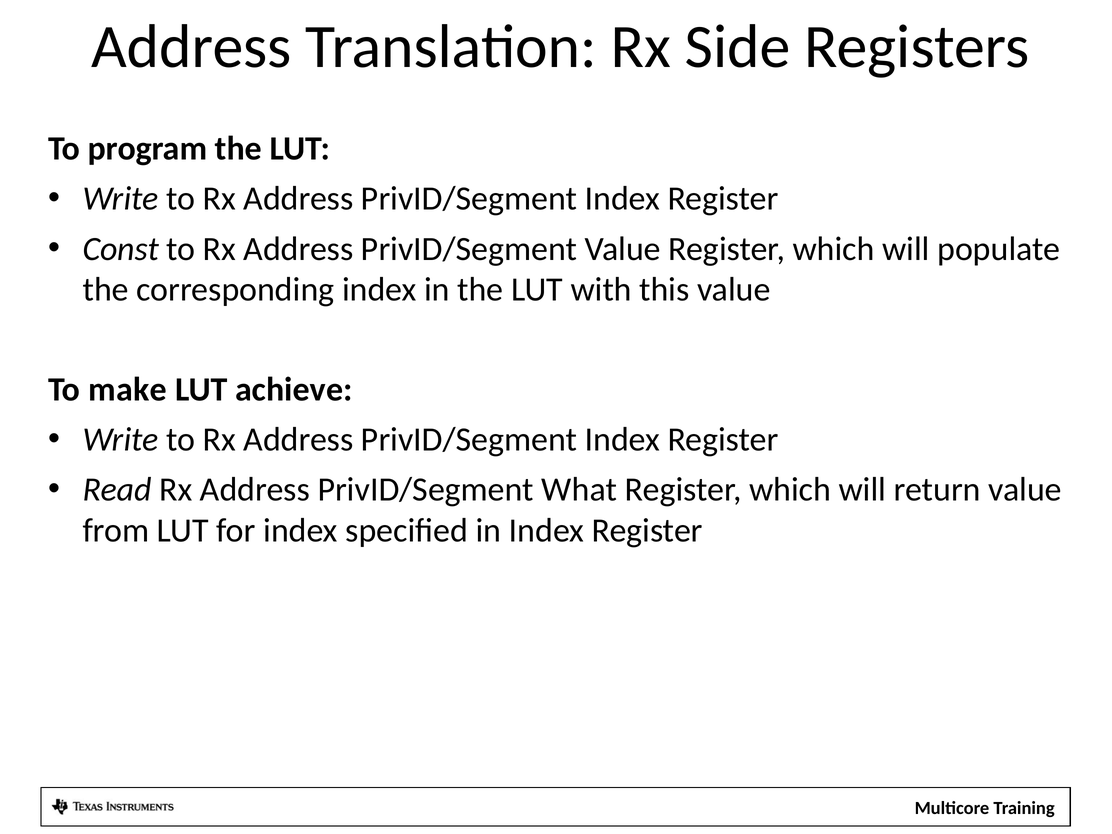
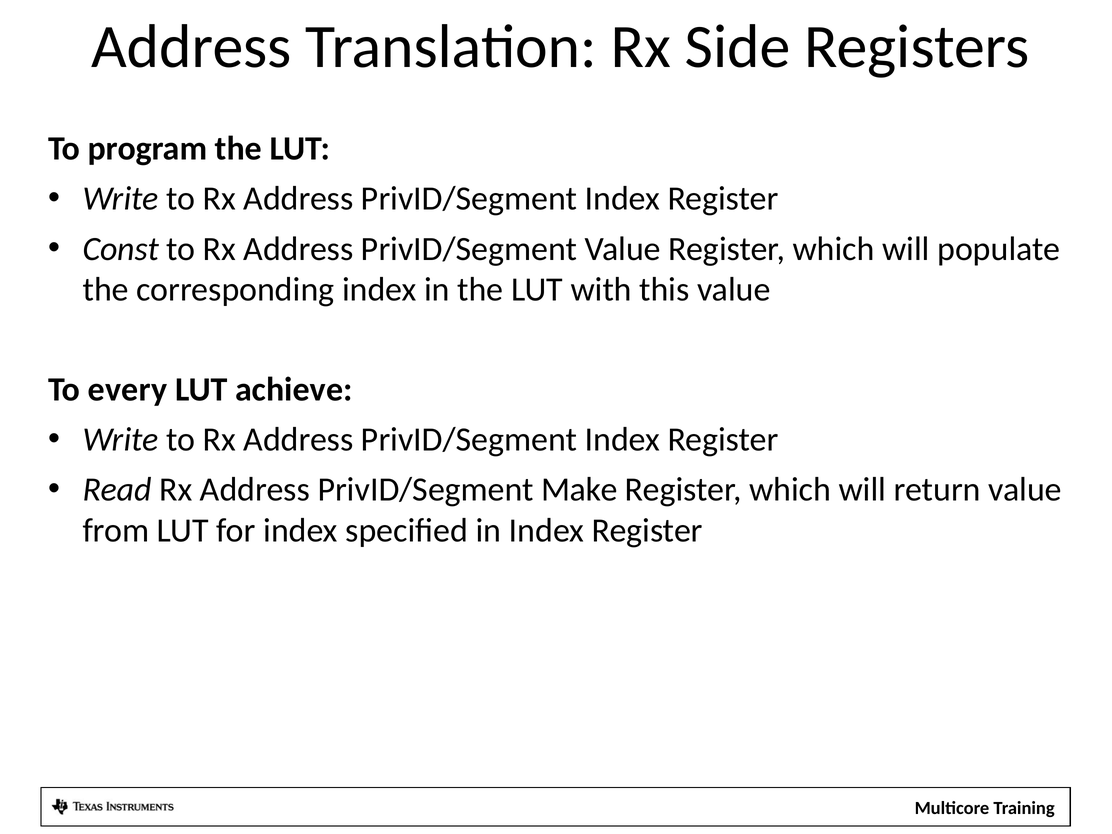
make: make -> every
What: What -> Make
